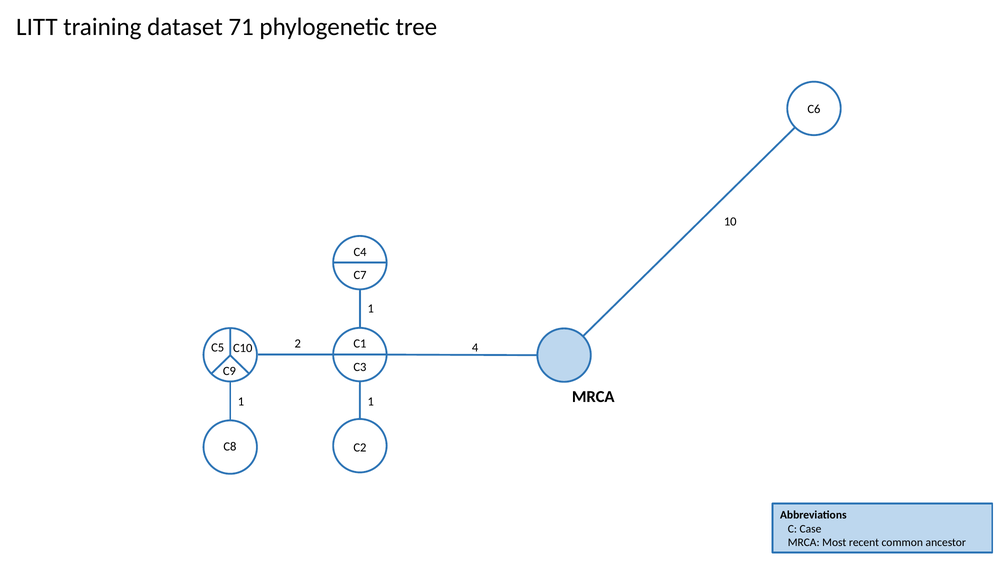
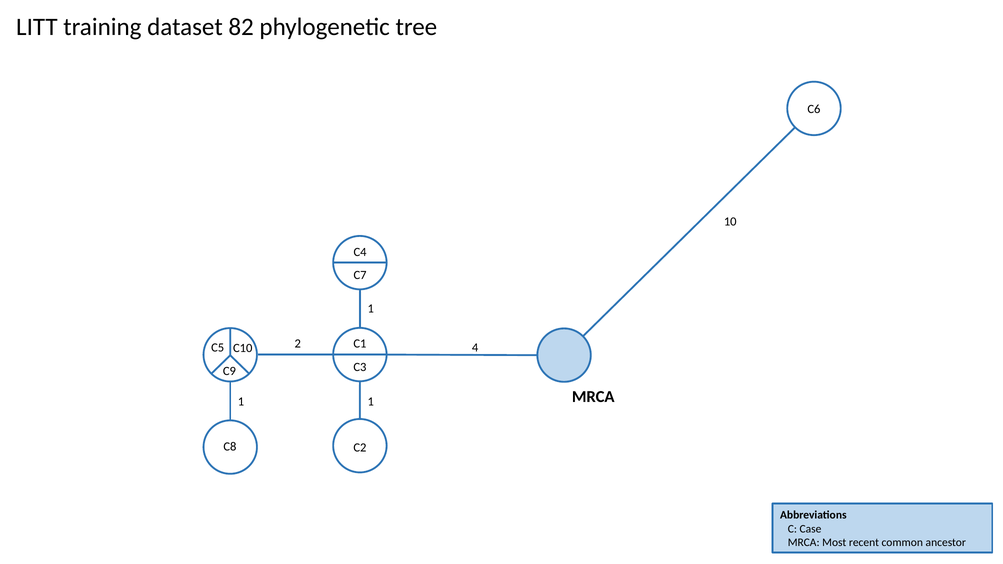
71: 71 -> 82
